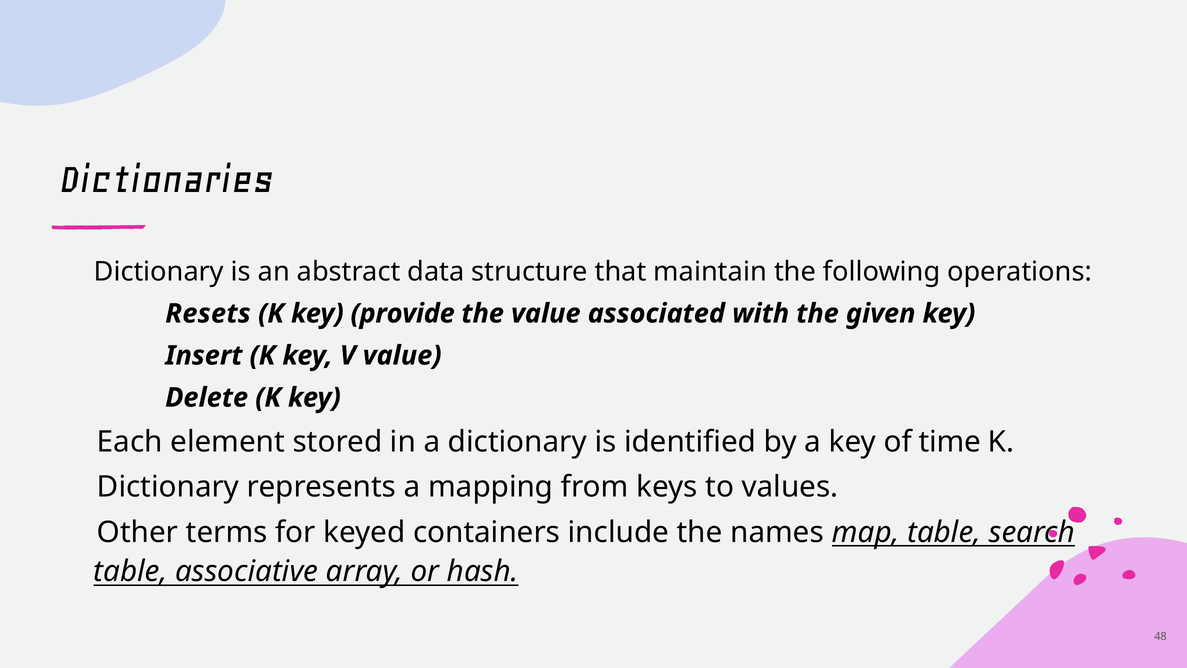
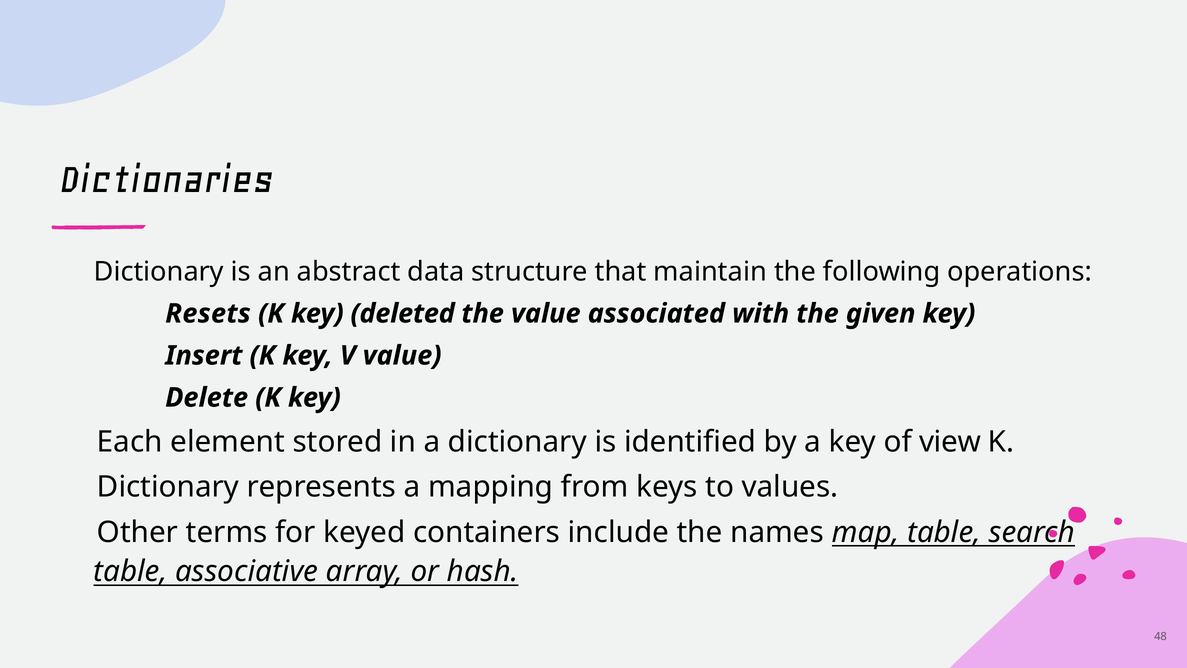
provide: provide -> deleted
time: time -> view
